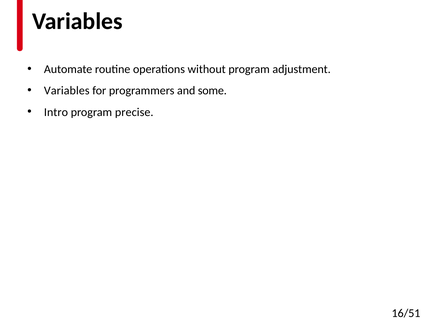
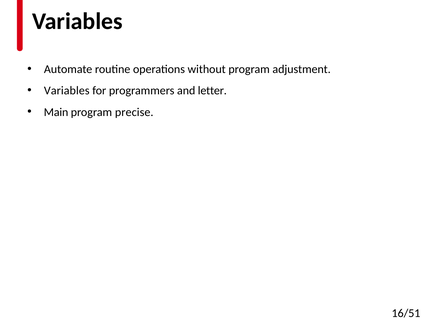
some: some -> letter
Intro: Intro -> Main
